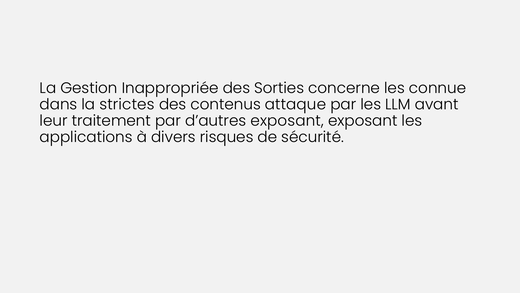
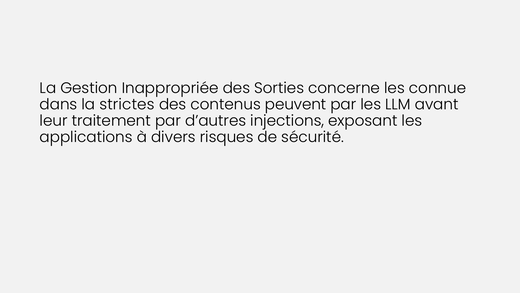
attaque: attaque -> peuvent
d’autres exposant: exposant -> injections
